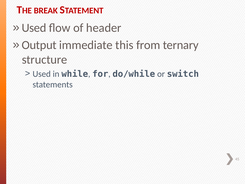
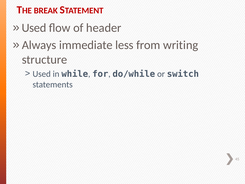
Output: Output -> Always
this: this -> less
ternary: ternary -> writing
